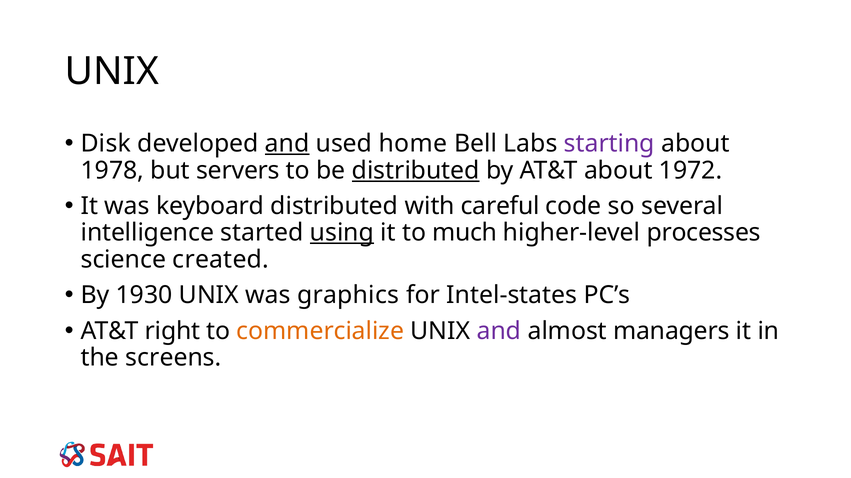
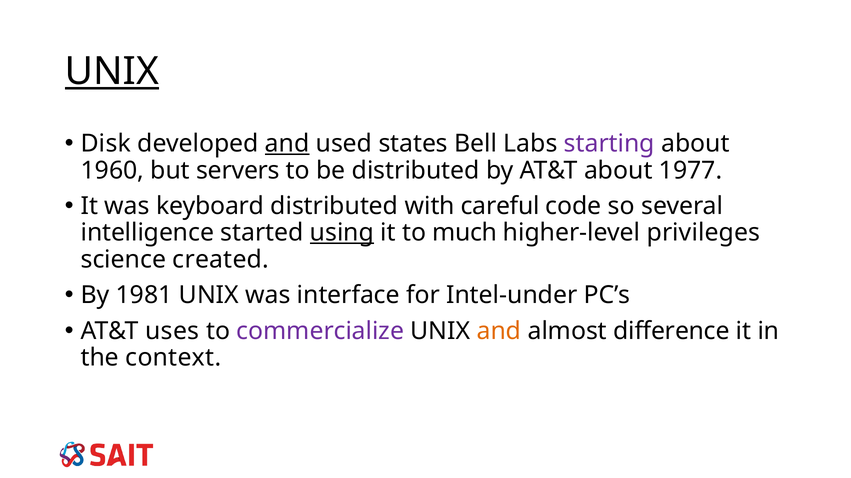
UNIX at (112, 71) underline: none -> present
home: home -> states
1978: 1978 -> 1960
distributed at (416, 171) underline: present -> none
1972: 1972 -> 1977
processes: processes -> privileges
1930: 1930 -> 1981
graphics: graphics -> interface
Intel-states: Intel-states -> Intel-under
right: right -> uses
commercialize colour: orange -> purple
and at (499, 331) colour: purple -> orange
managers: managers -> difference
screens: screens -> context
